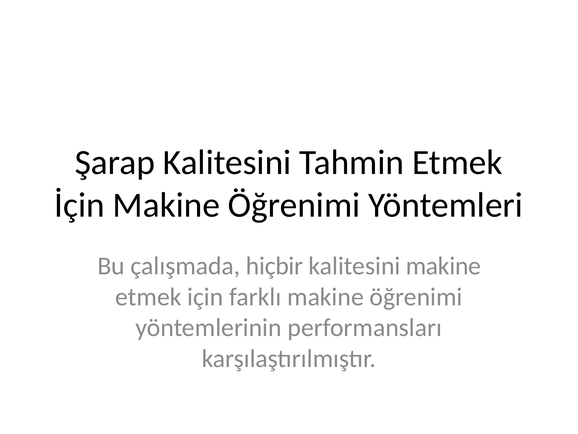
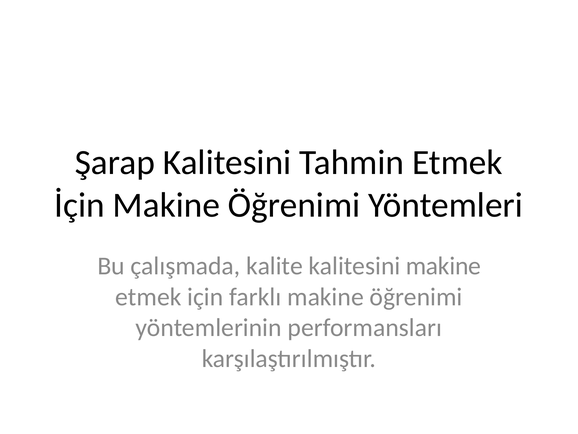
hiçbir: hiçbir -> kalite
